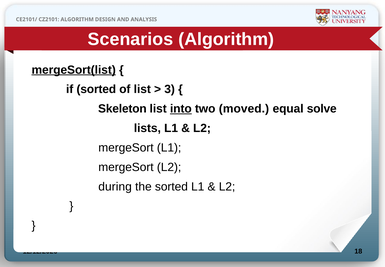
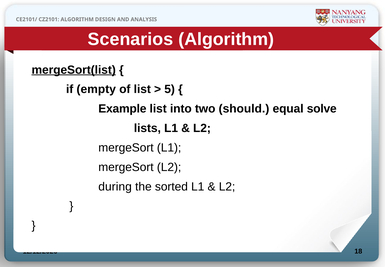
if sorted: sorted -> empty
3: 3 -> 5
Skeleton: Skeleton -> Example
into underline: present -> none
moved: moved -> should
